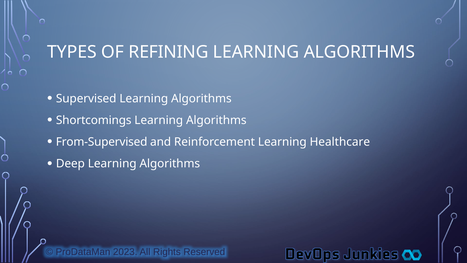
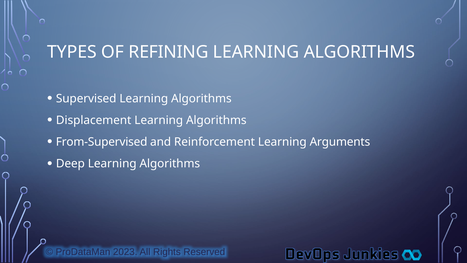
Shortcomings: Shortcomings -> Displacement
Healthcare: Healthcare -> Arguments
